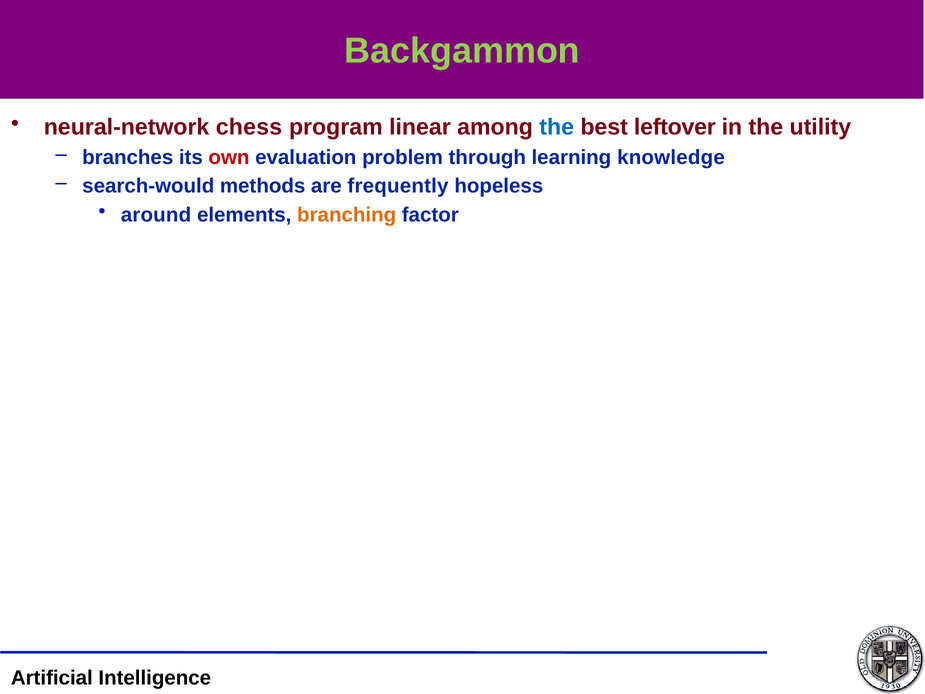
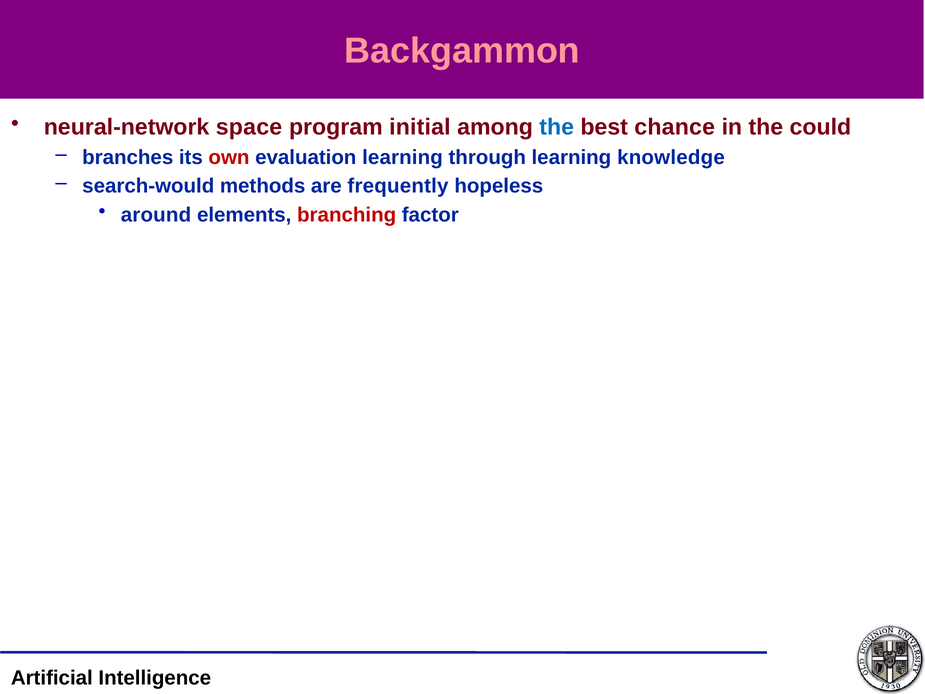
Backgammon colour: light green -> pink
chess: chess -> space
linear: linear -> initial
leftover: leftover -> chance
utility: utility -> could
evaluation problem: problem -> learning
branching colour: orange -> red
